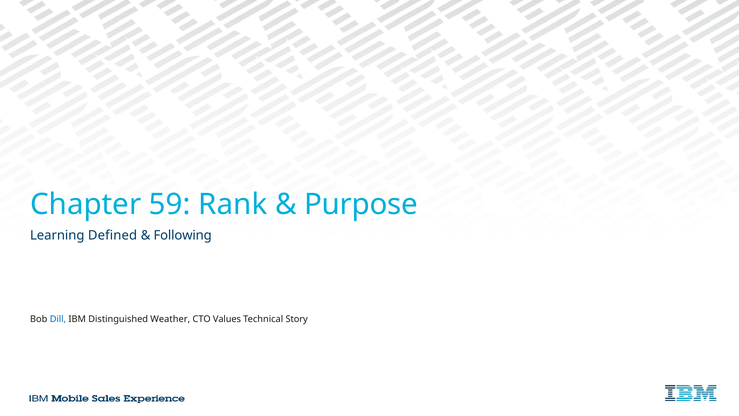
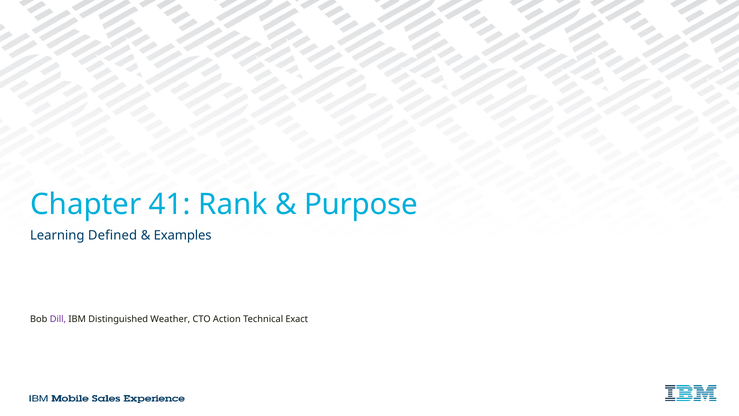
59: 59 -> 41
Following: Following -> Examples
Dill colour: blue -> purple
Values: Values -> Action
Story: Story -> Exact
